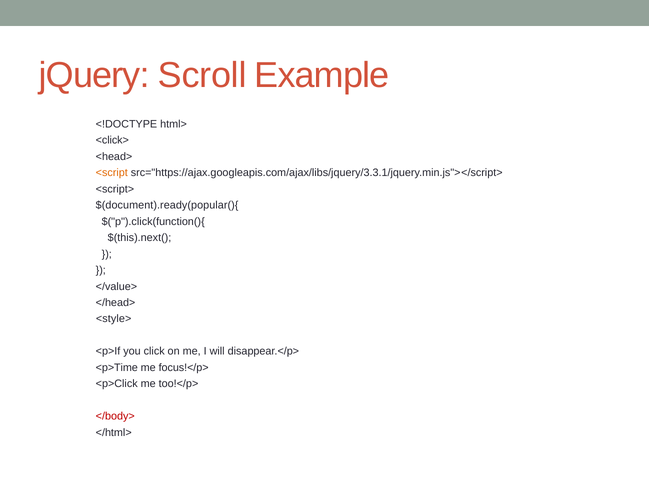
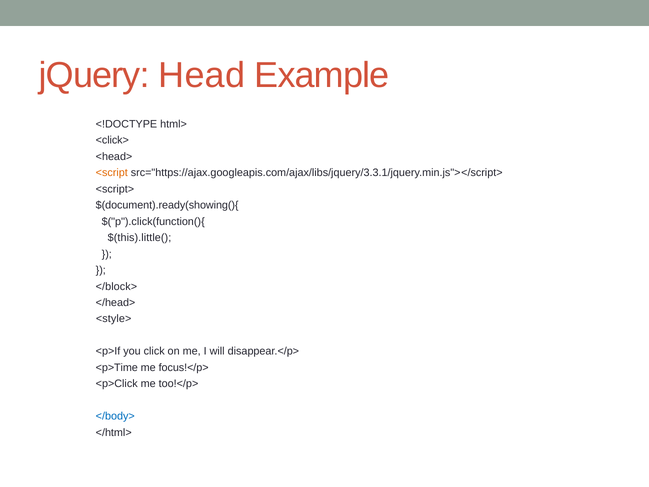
Scroll: Scroll -> Head
$(document).ready(popular(){: $(document).ready(popular(){ -> $(document).ready(showing(){
$(this).next(: $(this).next( -> $(this).little(
</value>: </value> -> </block>
</body> colour: red -> blue
